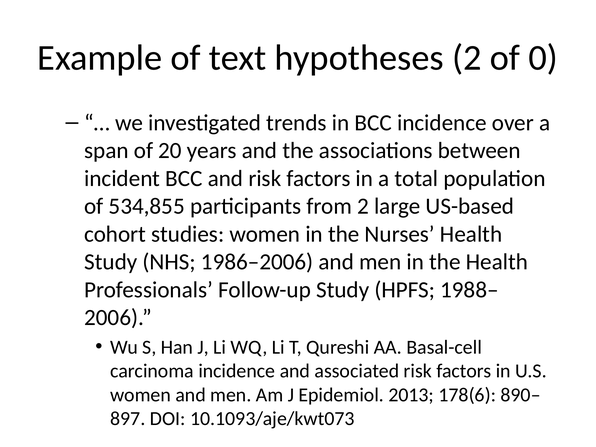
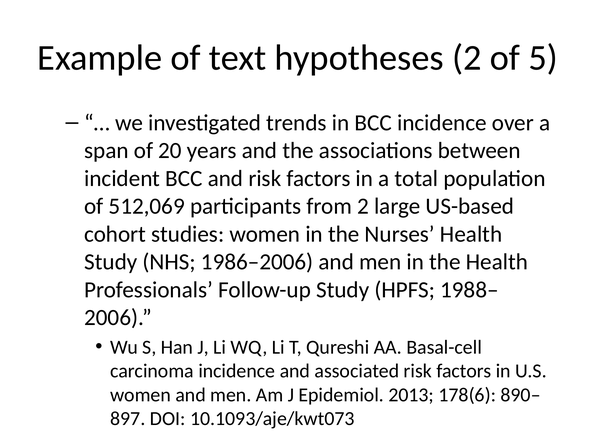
0: 0 -> 5
534,855: 534,855 -> 512,069
